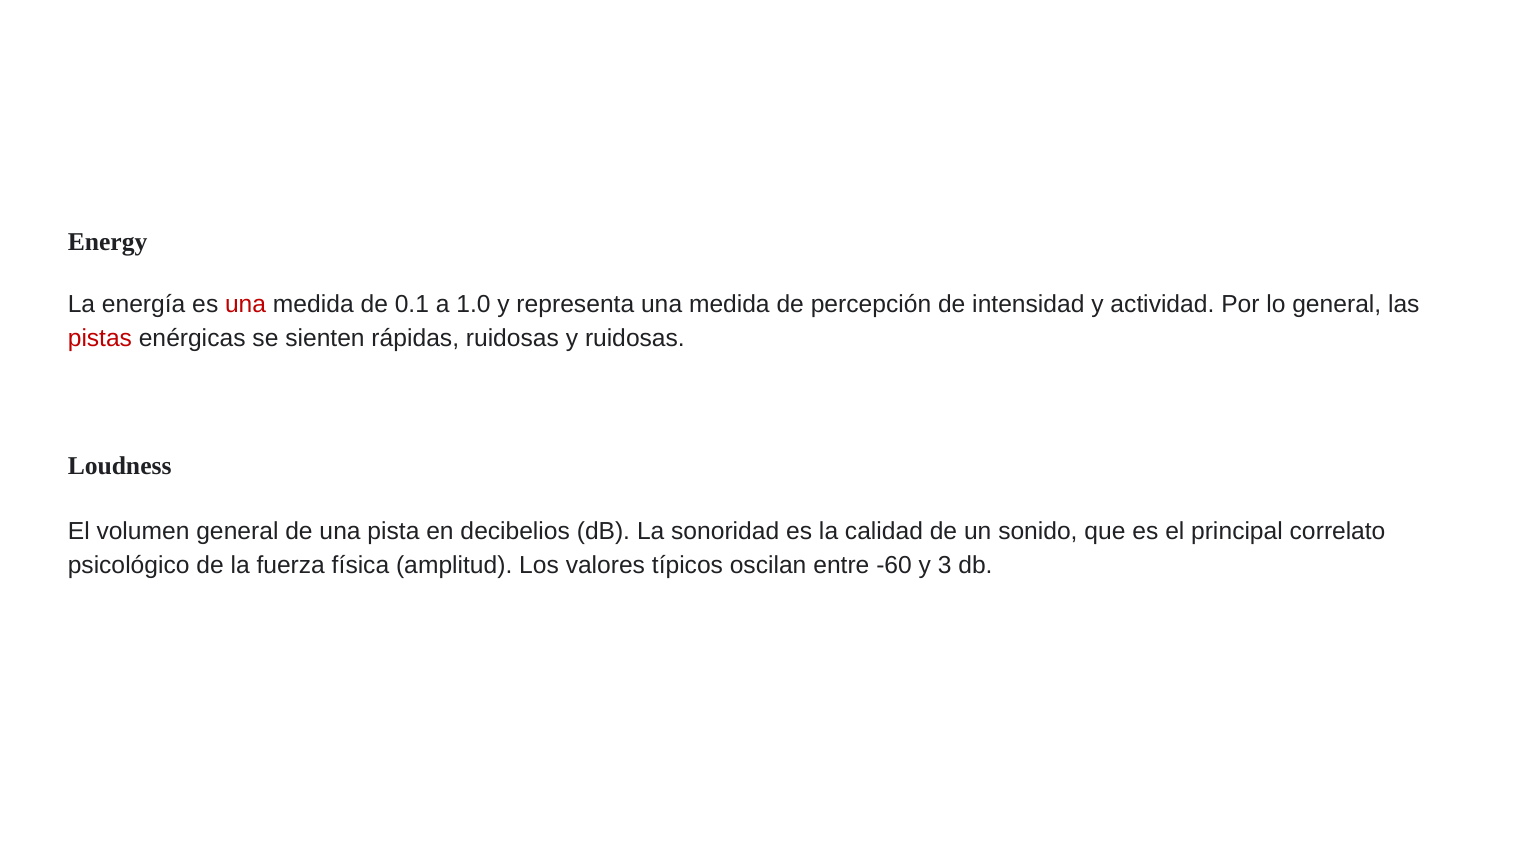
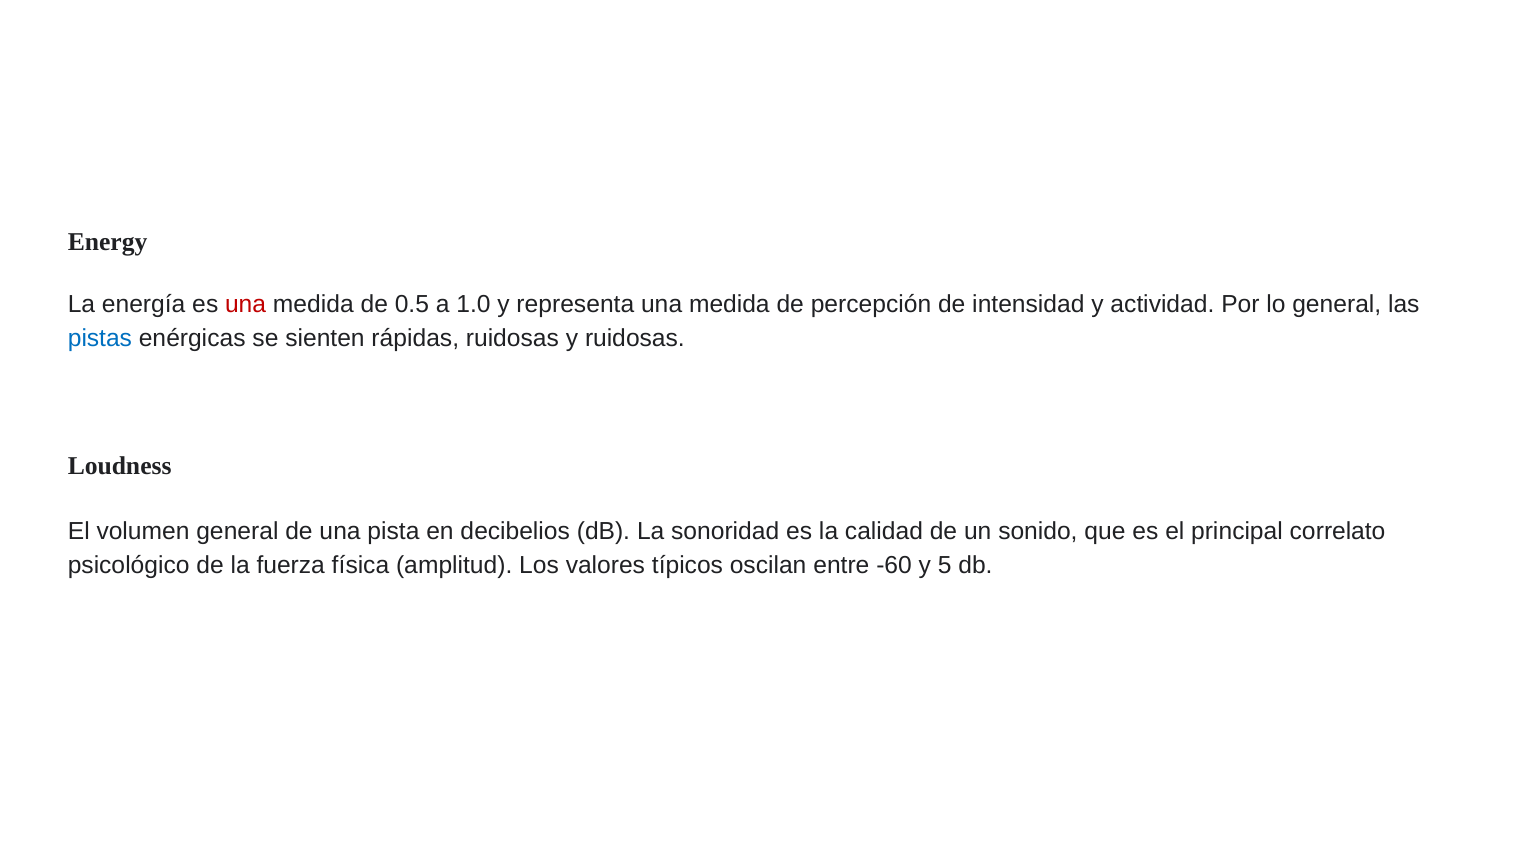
0.1: 0.1 -> 0.5
pistas colour: red -> blue
3: 3 -> 5
